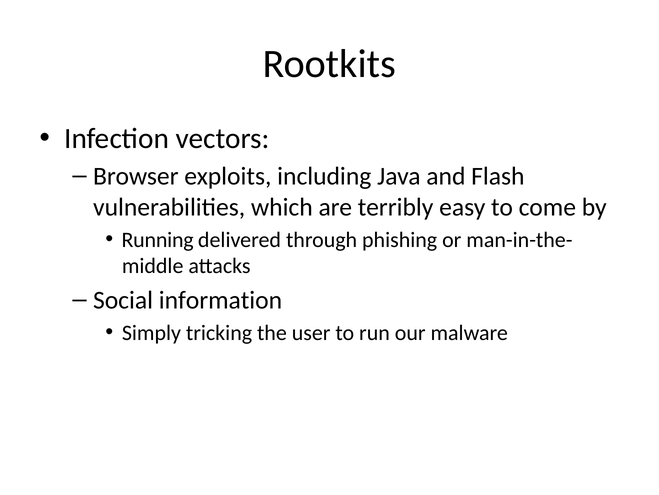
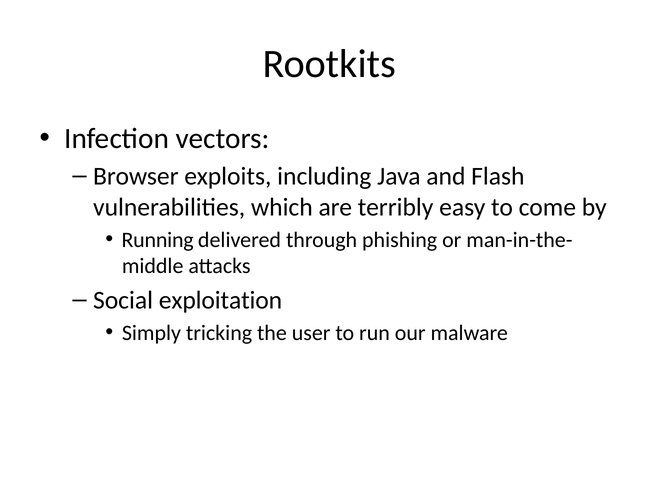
information: information -> exploitation
